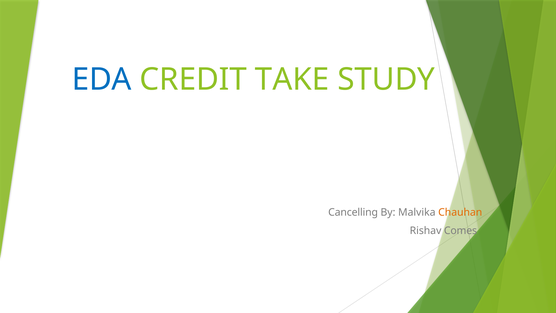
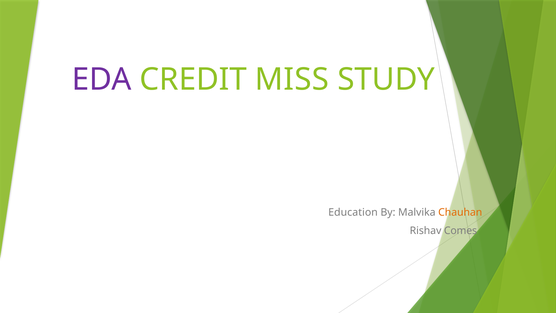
EDA colour: blue -> purple
TAKE: TAKE -> MISS
Cancelling: Cancelling -> Education
